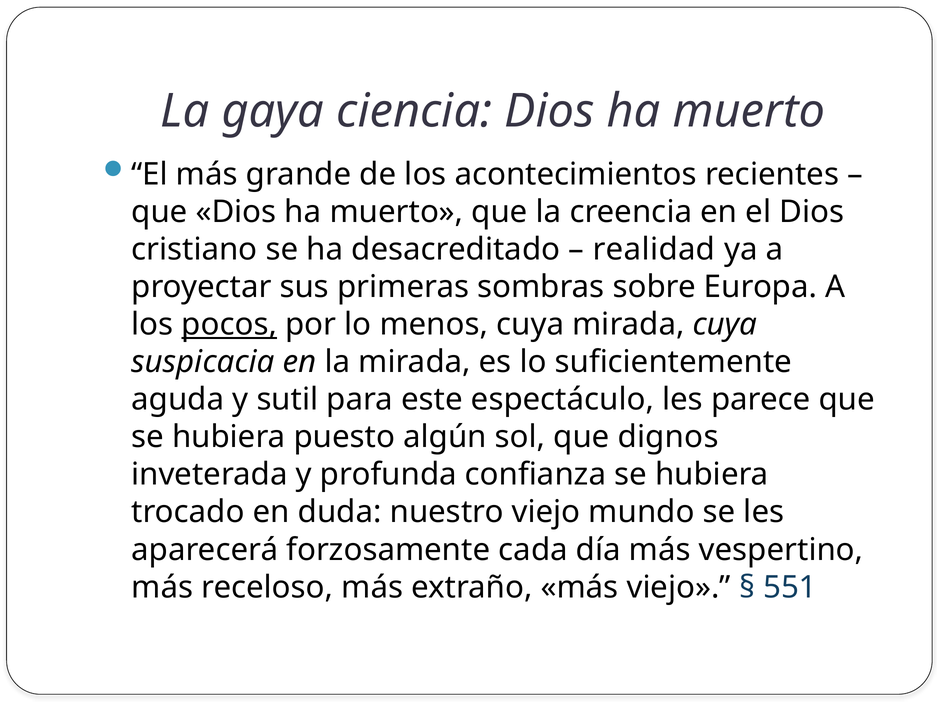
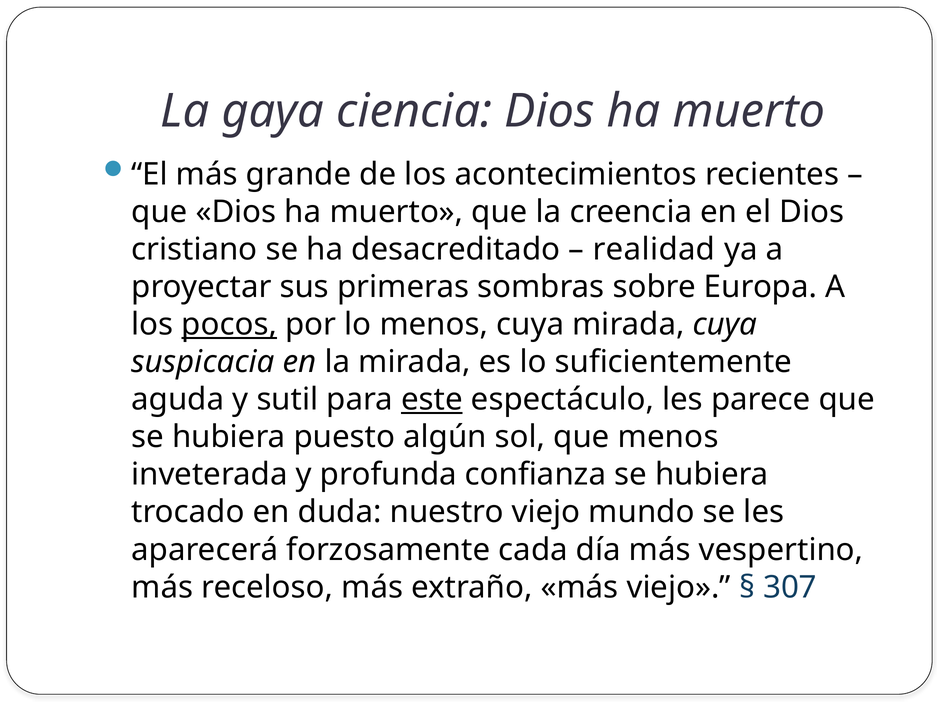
este underline: none -> present
que dignos: dignos -> menos
551: 551 -> 307
